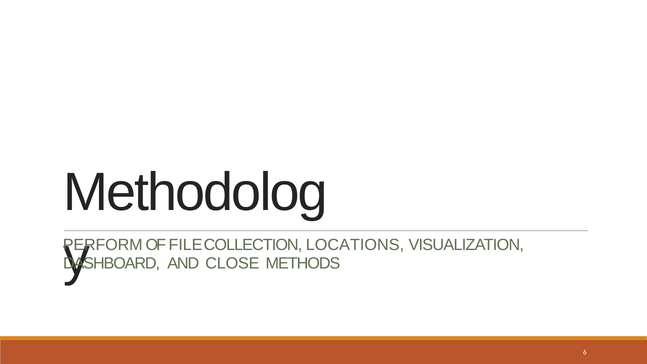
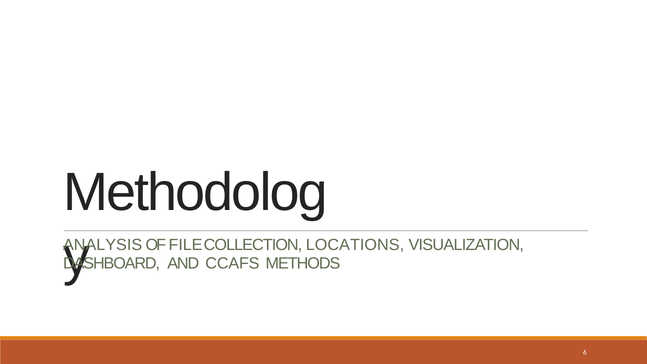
PERFORM: PERFORM -> ANALYSIS
CLOSE: CLOSE -> CCAFS
